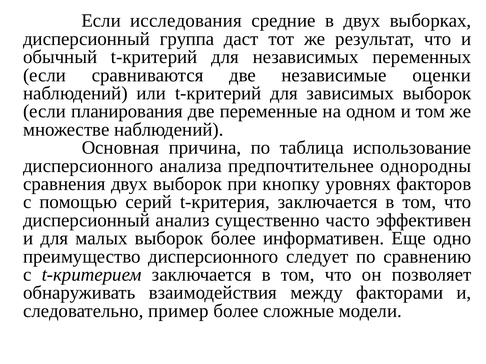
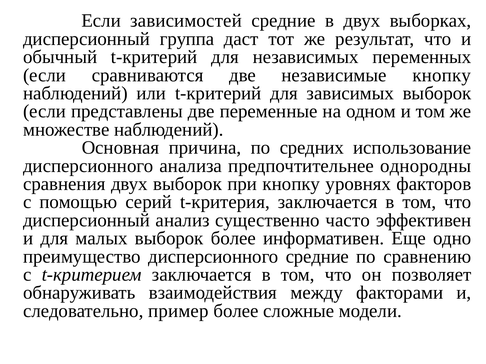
исследования: исследования -> зависимостей
независимые оценки: оценки -> кнопку
планирования: планирования -> представлены
таблица: таблица -> средних
дисперсионного следует: следует -> средние
